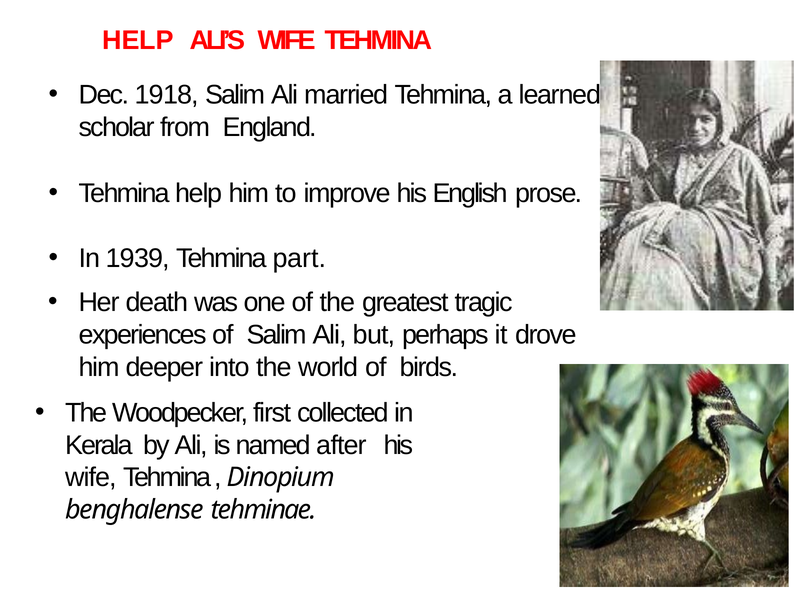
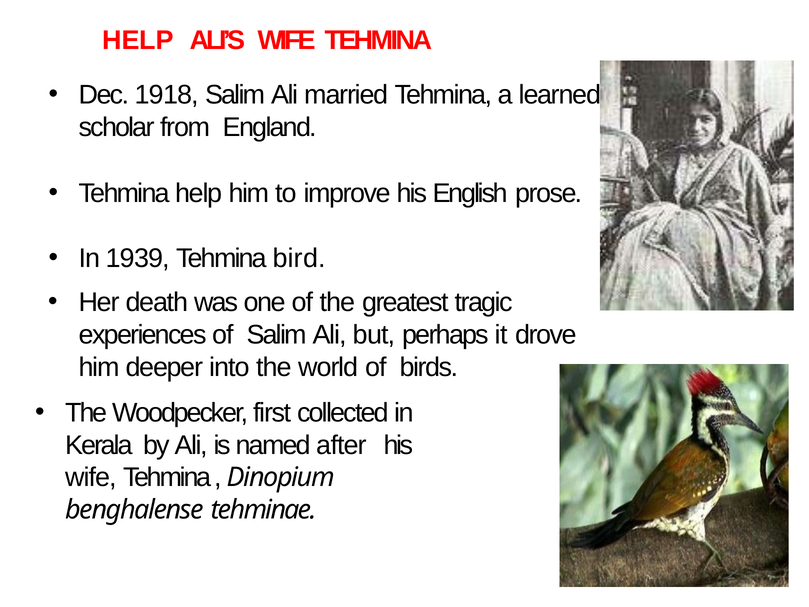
part: part -> bird
